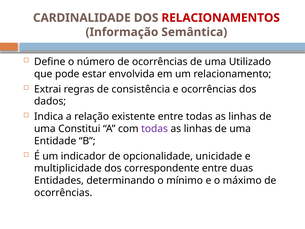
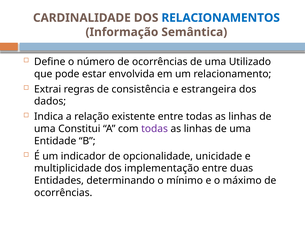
RELACIONAMENTOS colour: red -> blue
e ocorrências: ocorrências -> estrangeira
correspondente: correspondente -> implementação
